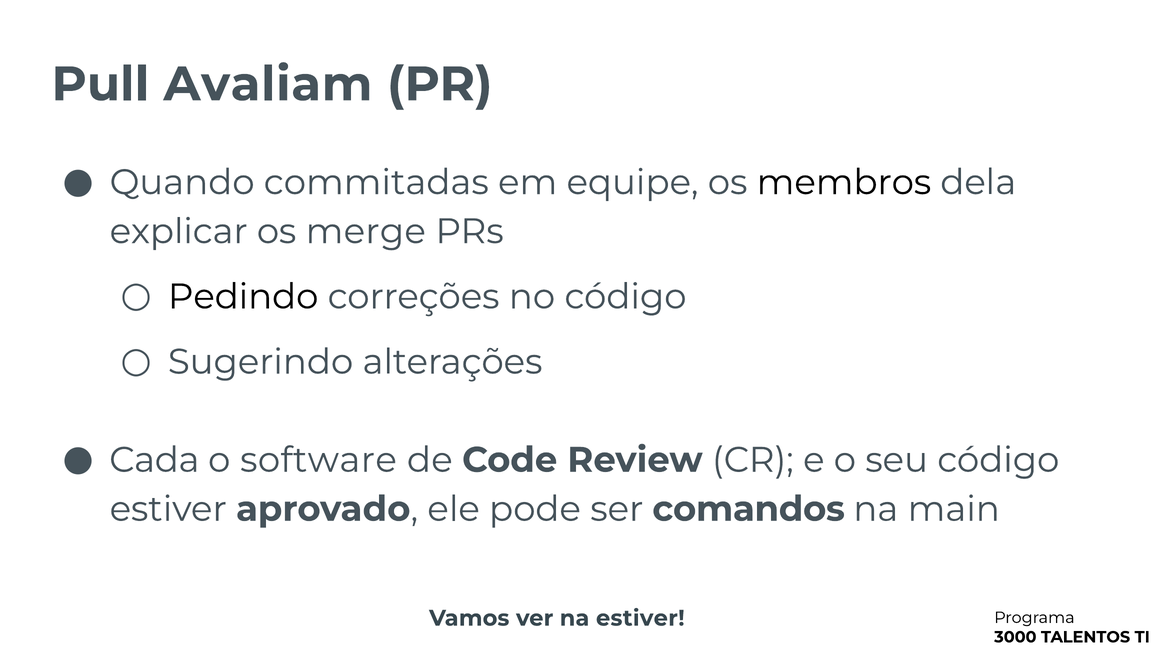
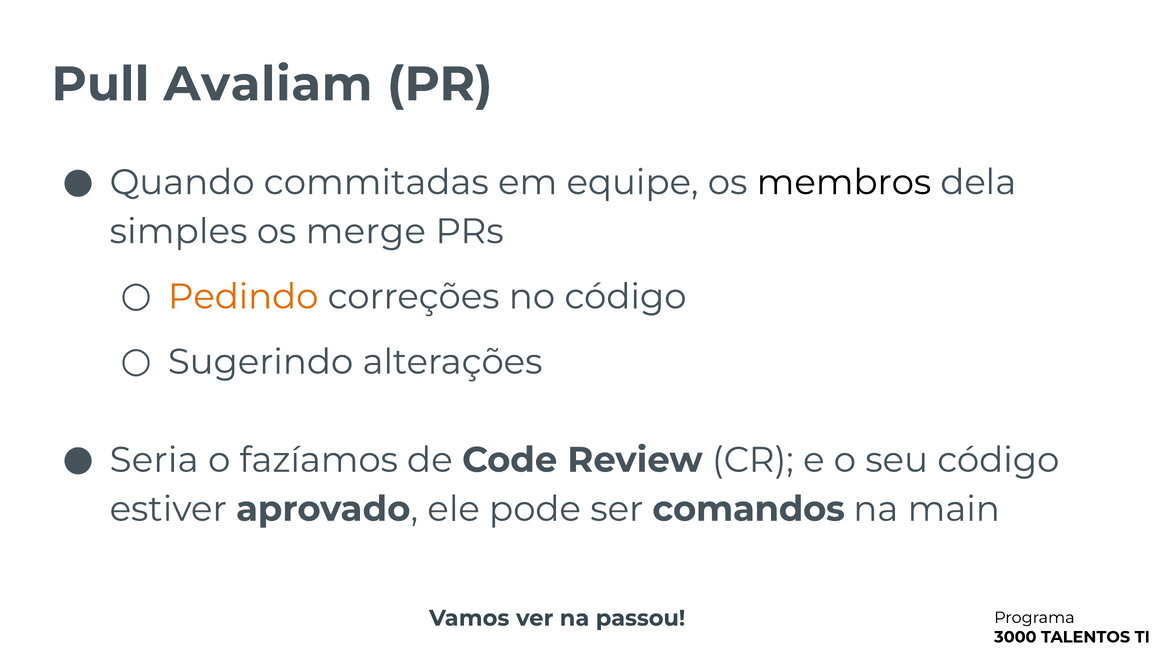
explicar: explicar -> simples
Pedindo colour: black -> orange
Cada: Cada -> Seria
software: software -> fazíamos
na estiver: estiver -> passou
